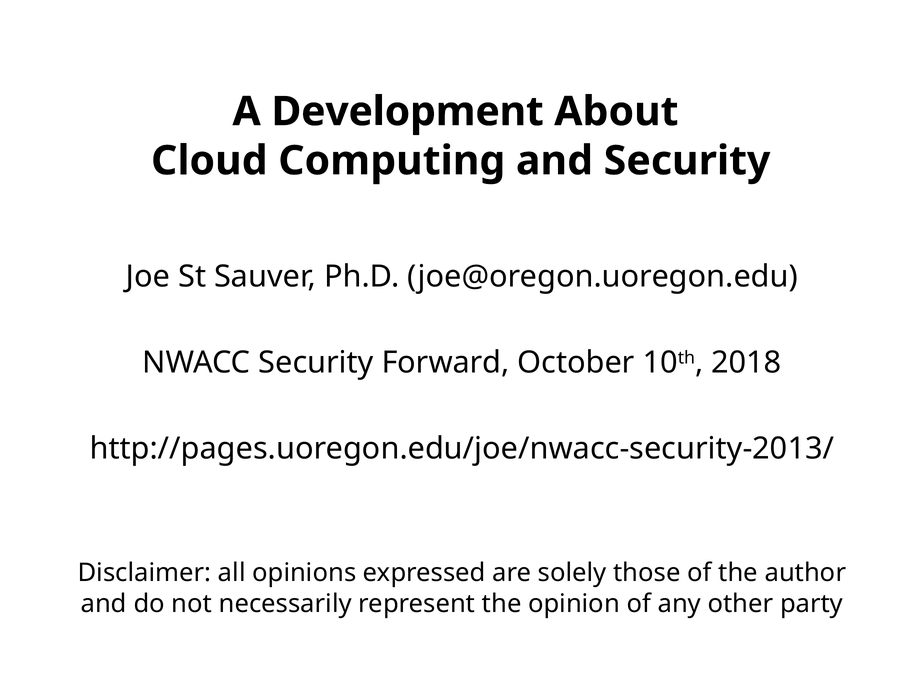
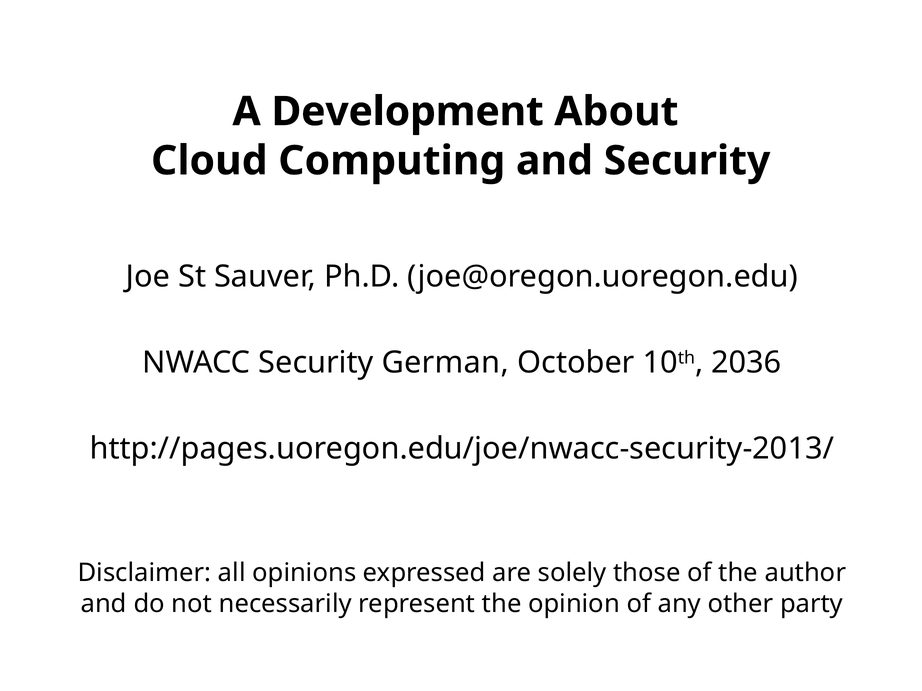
Forward: Forward -> German
2018: 2018 -> 2036
